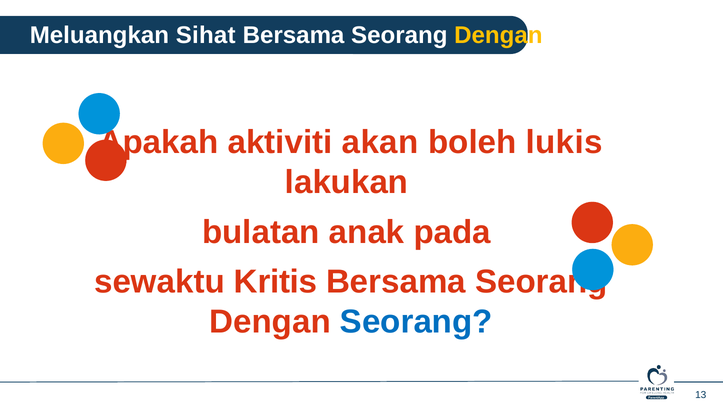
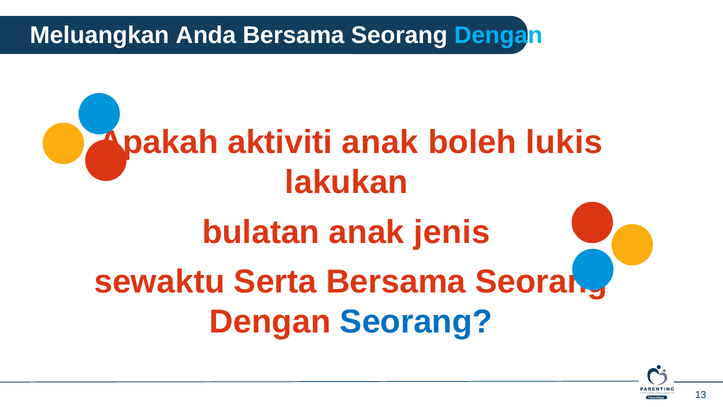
Meluangkan Sihat: Sihat -> Anda
Dengan at (498, 35) colour: yellow -> light blue
aktiviti akan: akan -> anak
pada: pada -> jenis
Kritis: Kritis -> Serta
